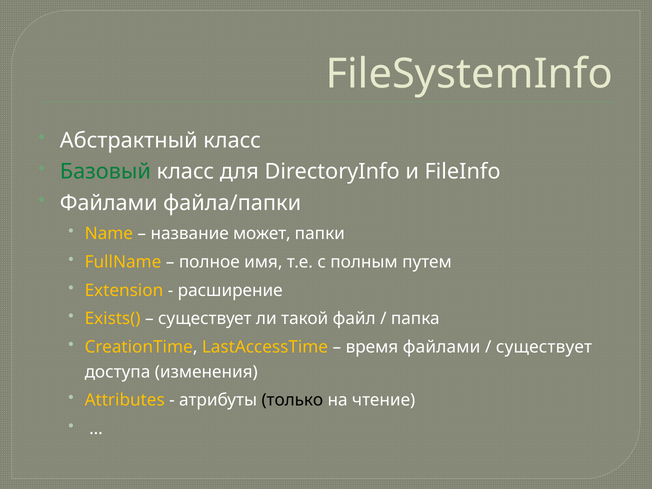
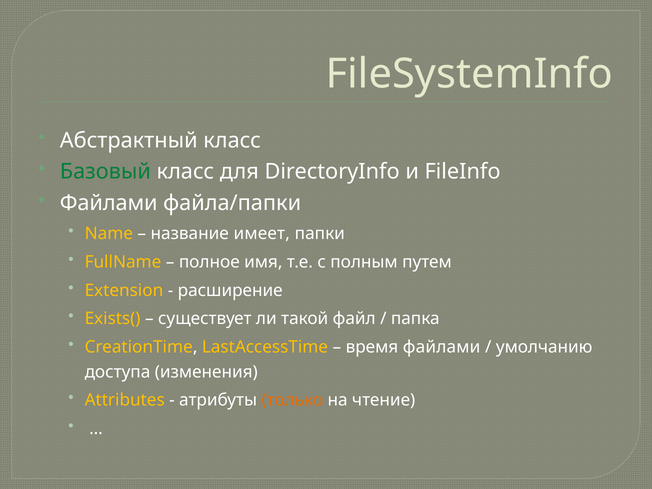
может: может -> имеет
существует at (544, 347): существует -> умолчанию
только colour: black -> orange
